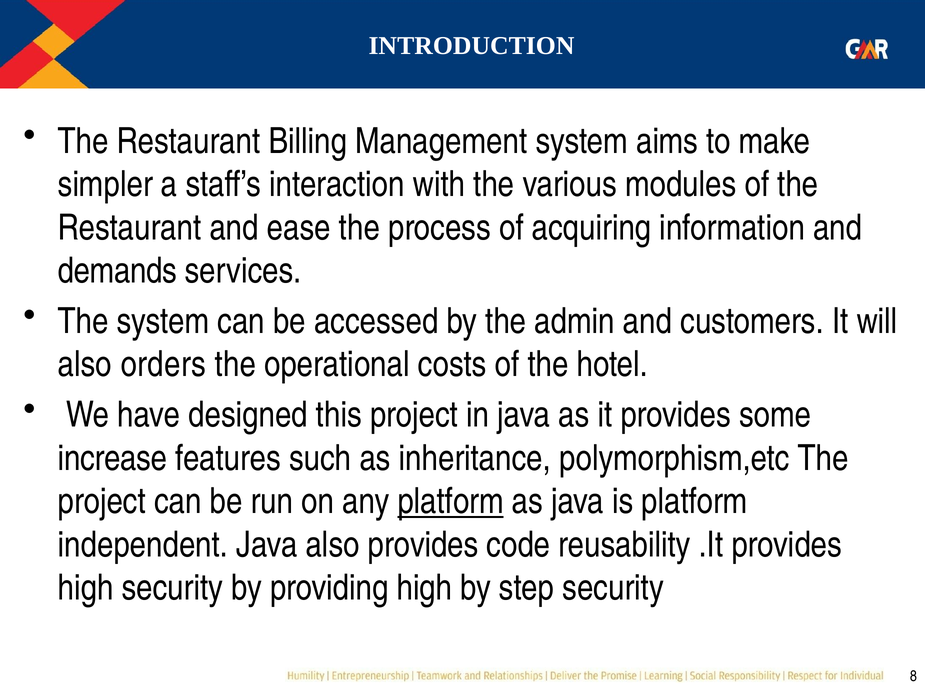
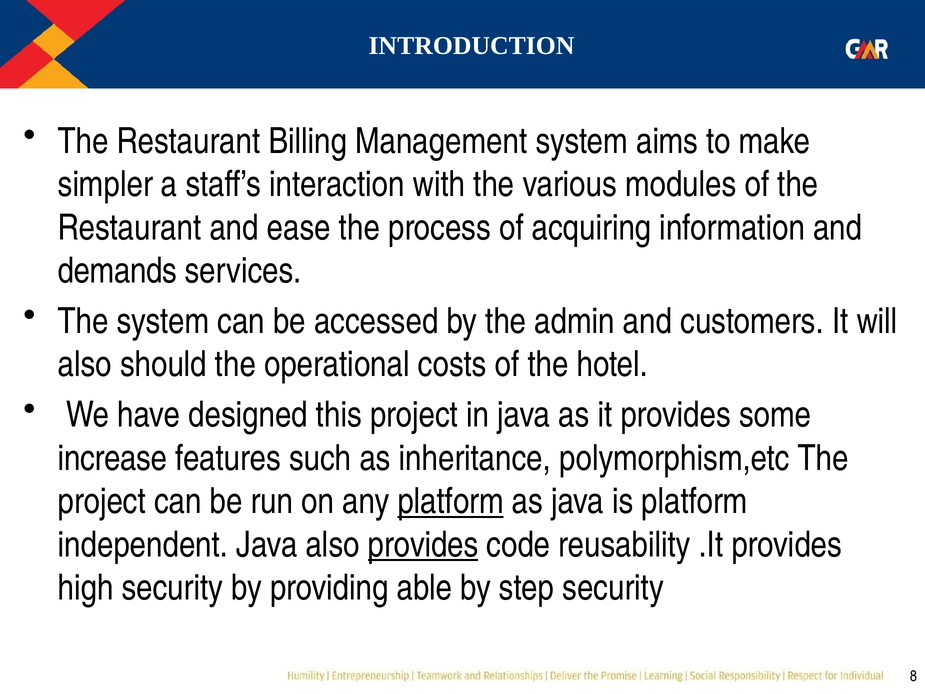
orders: orders -> should
provides at (423, 544) underline: none -> present
providing high: high -> able
